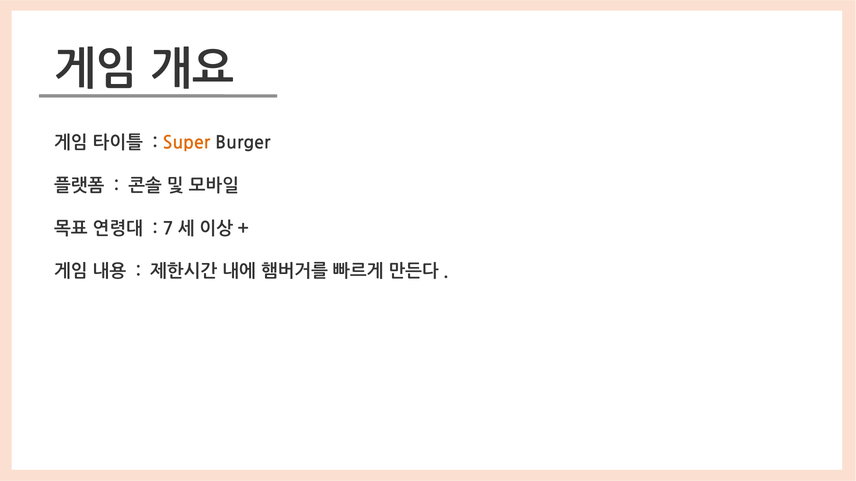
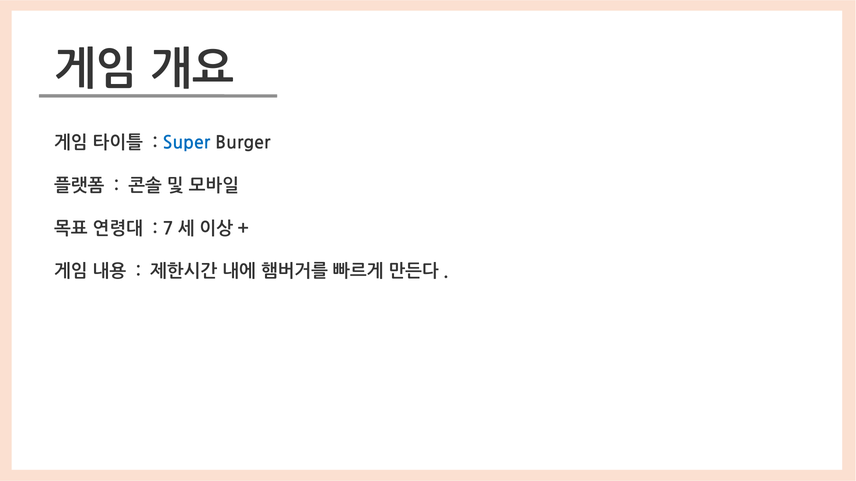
Super colour: orange -> blue
